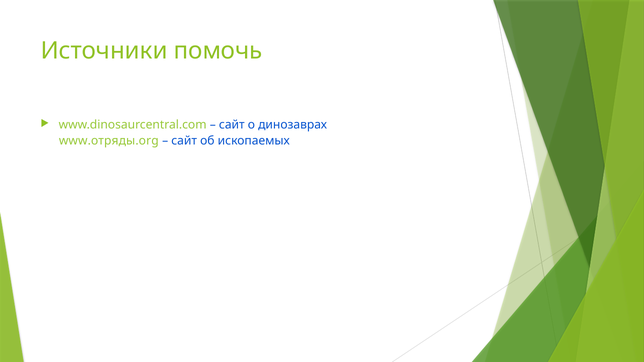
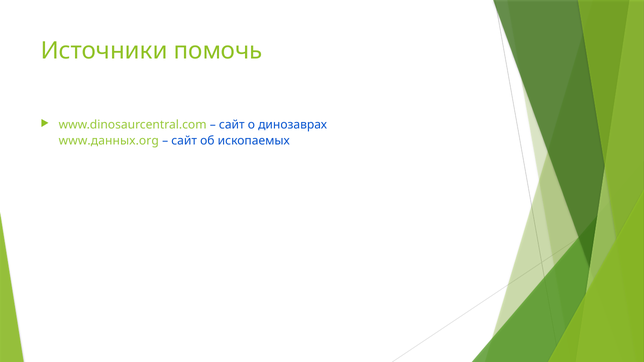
www.отряды.org: www.отряды.org -> www.данных.org
